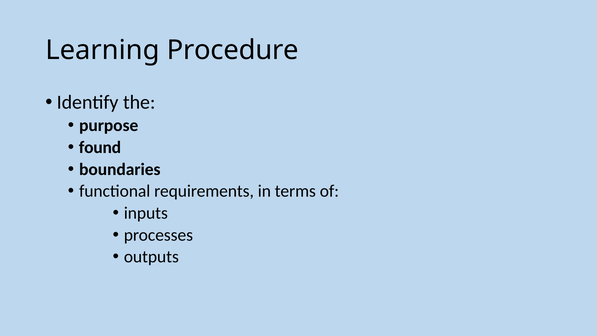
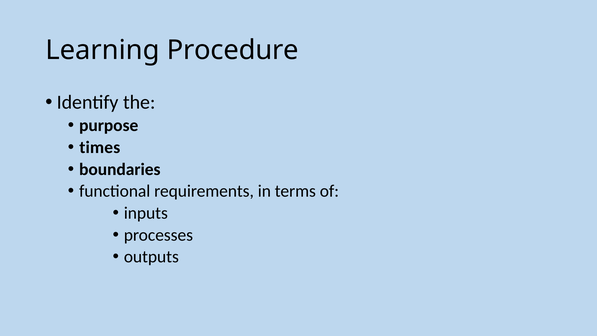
found: found -> times
